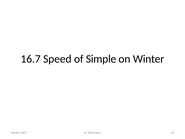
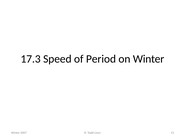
16.7: 16.7 -> 17.3
Simple: Simple -> Period
